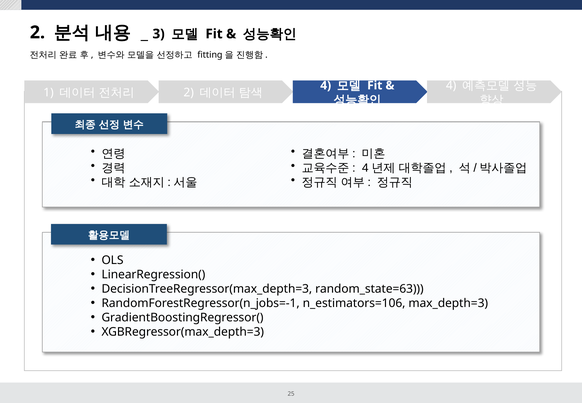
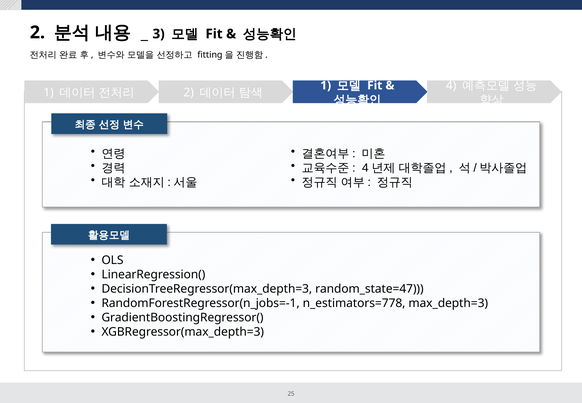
4 at (326, 85): 4 -> 1
random_state=63: random_state=63 -> random_state=47
n_estimators=106: n_estimators=106 -> n_estimators=778
